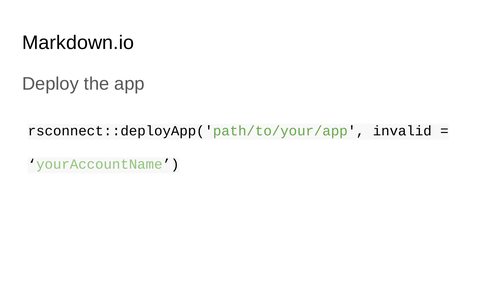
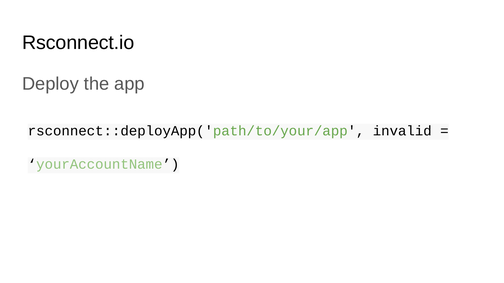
Markdown.io: Markdown.io -> Rsconnect.io
